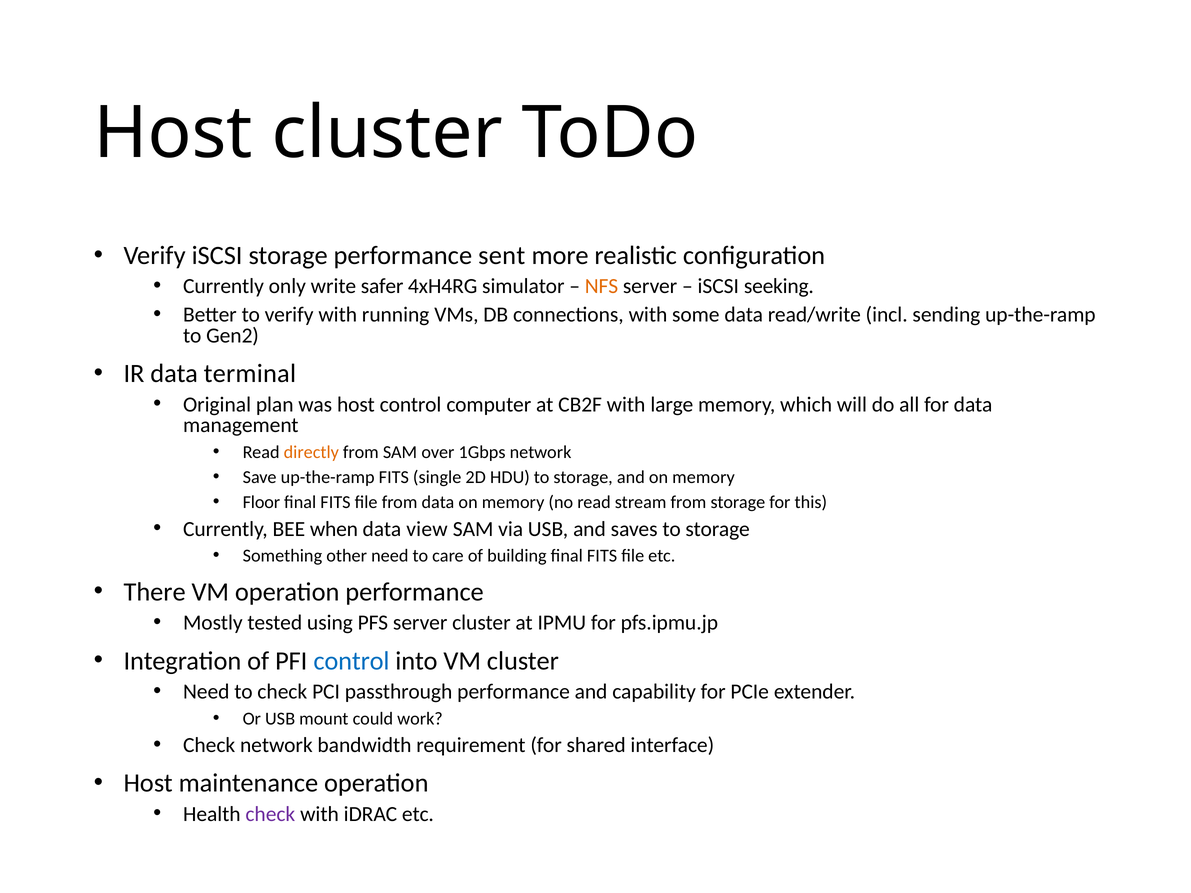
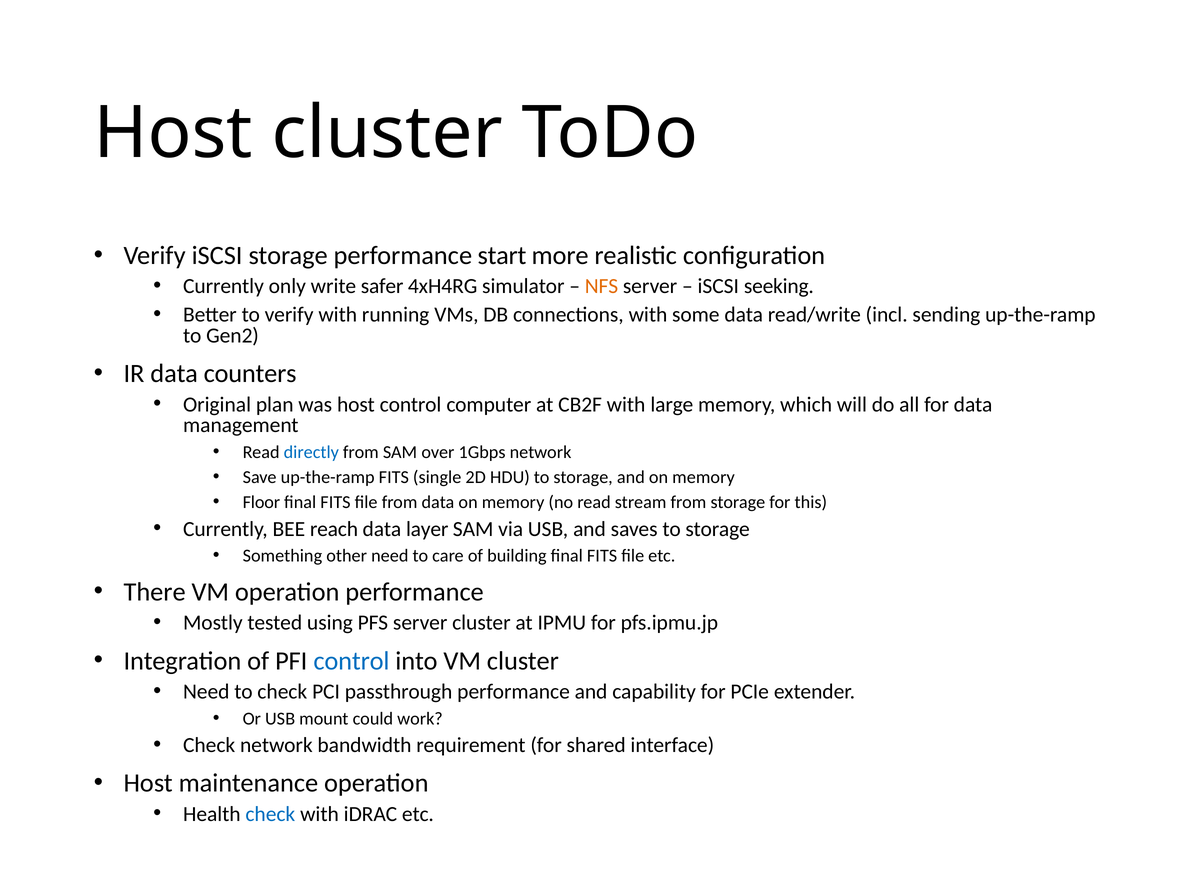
sent: sent -> start
terminal: terminal -> counters
directly colour: orange -> blue
when: when -> reach
view: view -> layer
check at (270, 814) colour: purple -> blue
